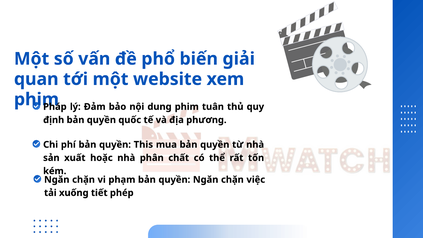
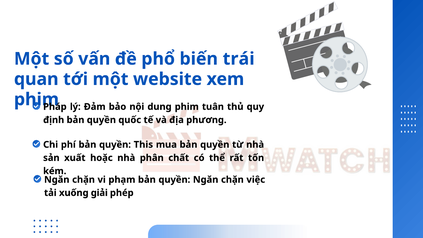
giải: giải -> trái
tiết: tiết -> giải
